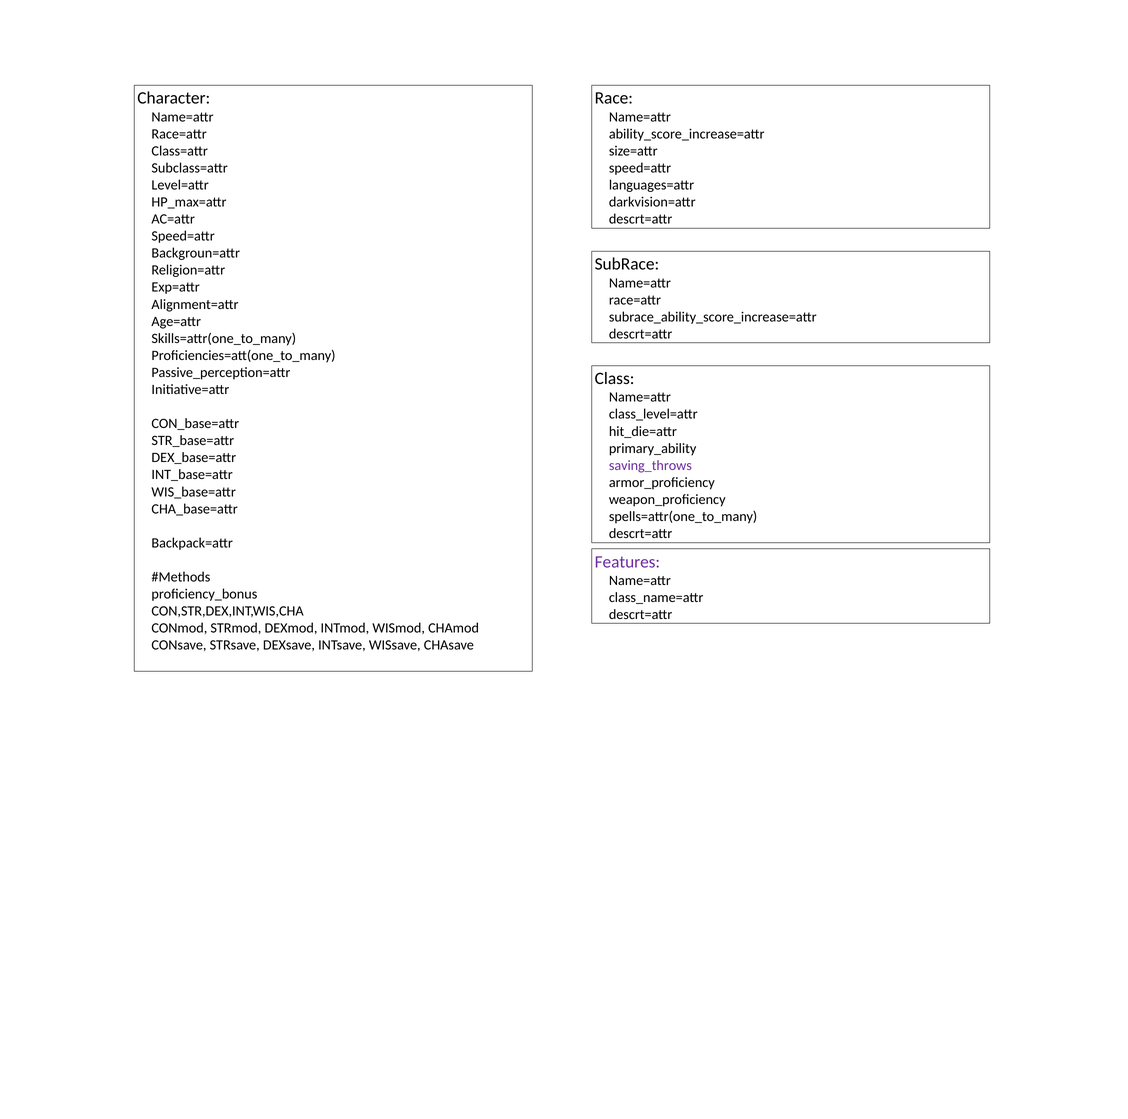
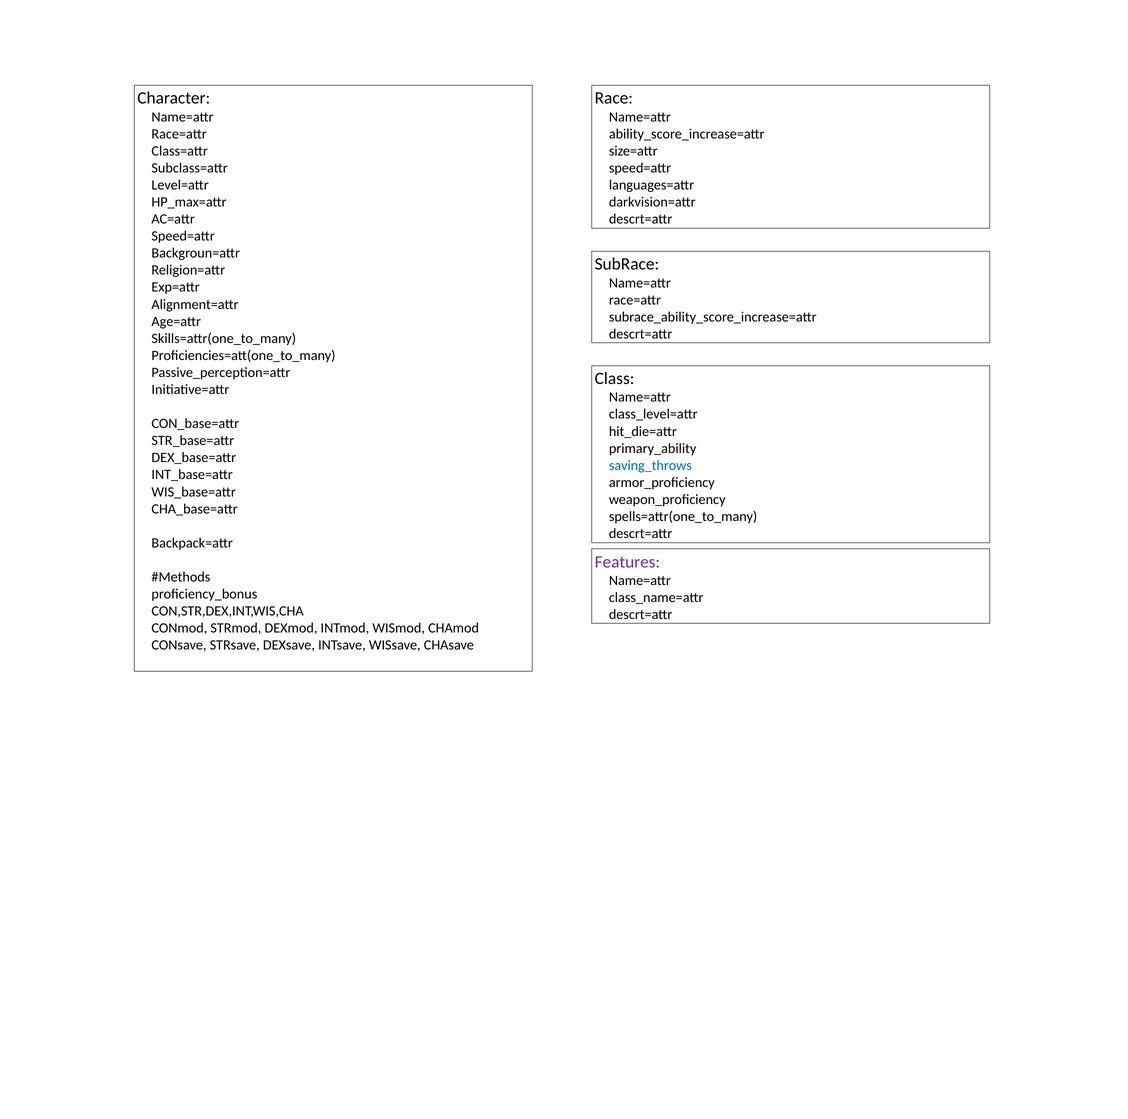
saving_throws colour: purple -> blue
